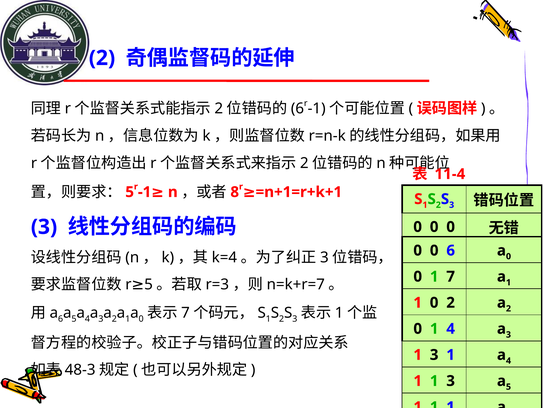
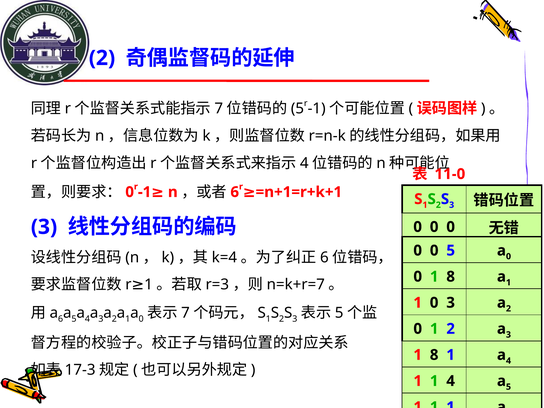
2 at (219, 109): 2 -> 7
6 at (297, 109): 6 -> 5
2 at (304, 163): 2 -> 4
11-4: 11-4 -> 11-0
8 at (235, 192): 8 -> 6
5 at (130, 192): 5 -> 0
0 6: 6 -> 5
3 at (324, 257): 3 -> 6
0 1 7: 7 -> 8
5 at (149, 285): 5 -> 1
0 2: 2 -> 3
1 at (339, 313): 1 -> 5
1 4: 4 -> 2
3 at (434, 355): 3 -> 8
48-3: 48-3 -> 17-3
1 1 3: 3 -> 4
